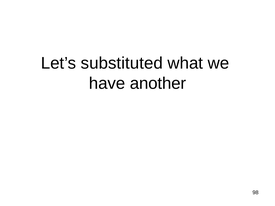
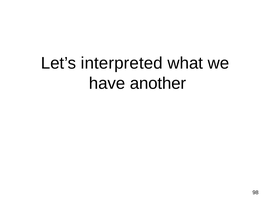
substituted: substituted -> interpreted
